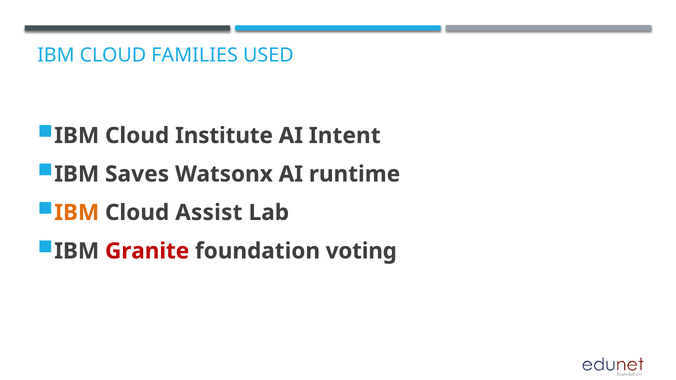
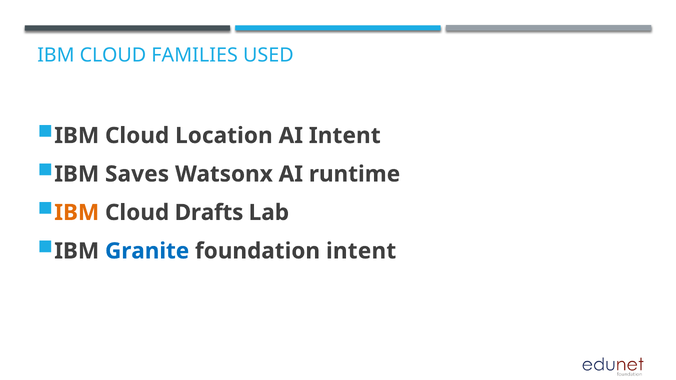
Institute: Institute -> Location
Assist: Assist -> Drafts
Granite colour: red -> blue
foundation voting: voting -> intent
